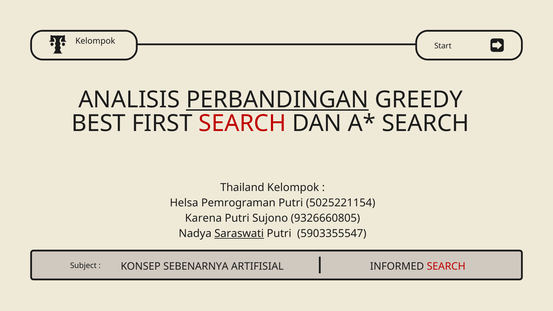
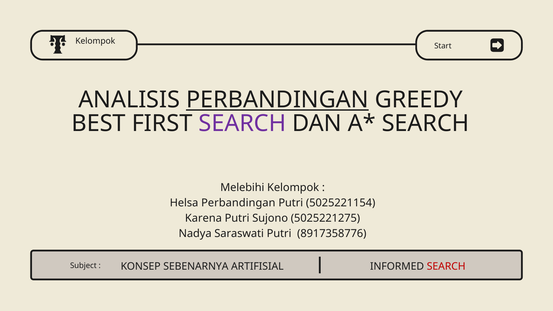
SEARCH at (242, 123) colour: red -> purple
Thailand: Thailand -> Melebihi
Helsa Pemrograman: Pemrograman -> Perbandingan
9326660805: 9326660805 -> 5025221275
Saraswati underline: present -> none
5903355547: 5903355547 -> 8917358776
